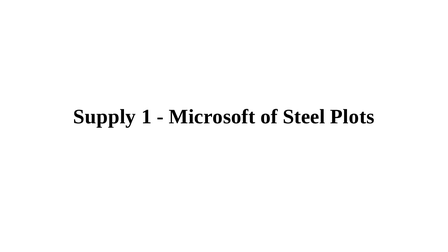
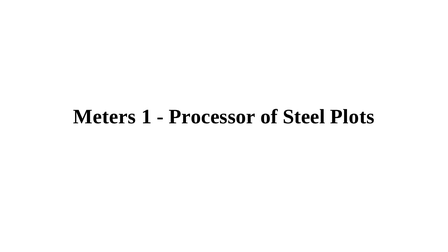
Supply: Supply -> Meters
Microsoft: Microsoft -> Processor
